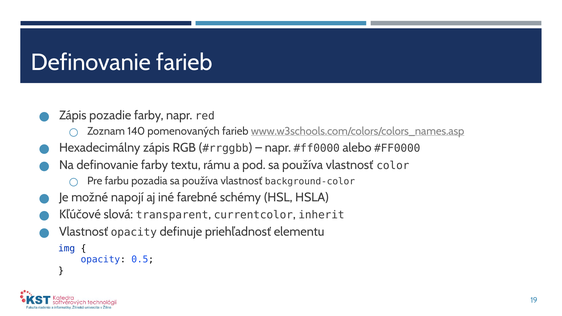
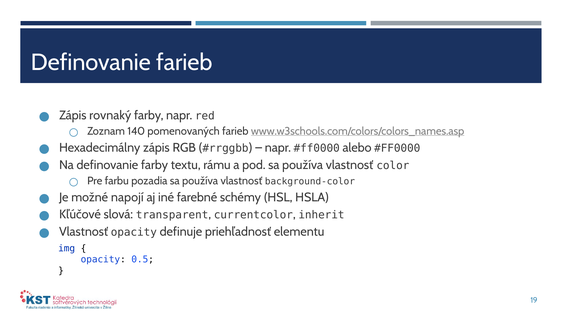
pozadie: pozadie -> rovnaký
